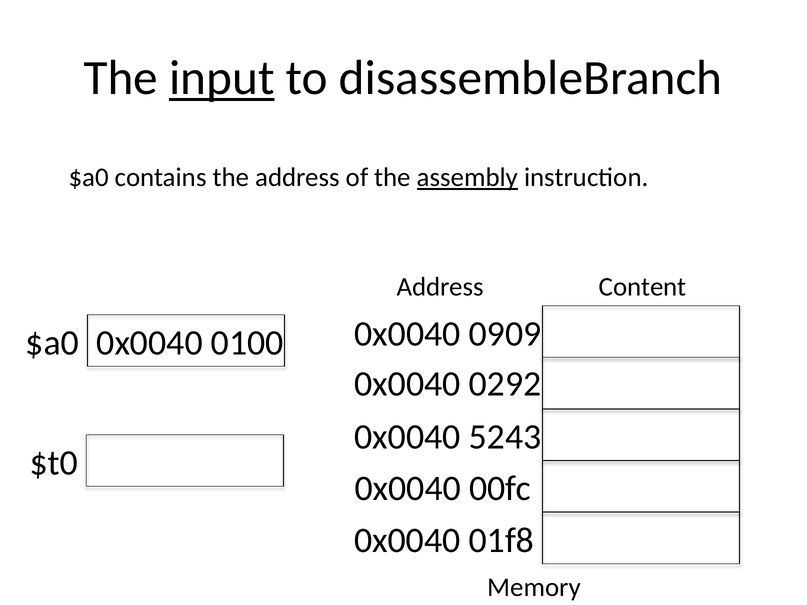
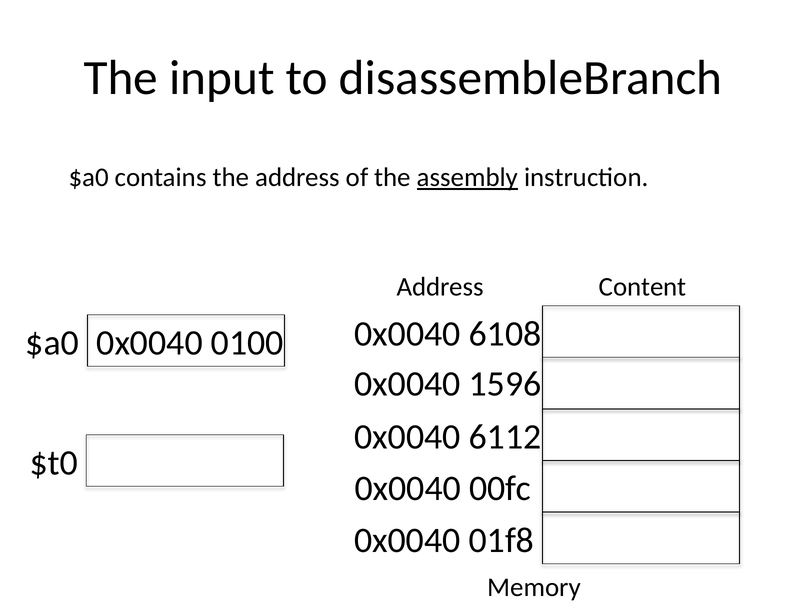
input underline: present -> none
0909: 0909 -> 6108
0292: 0292 -> 1596
5243: 5243 -> 6112
